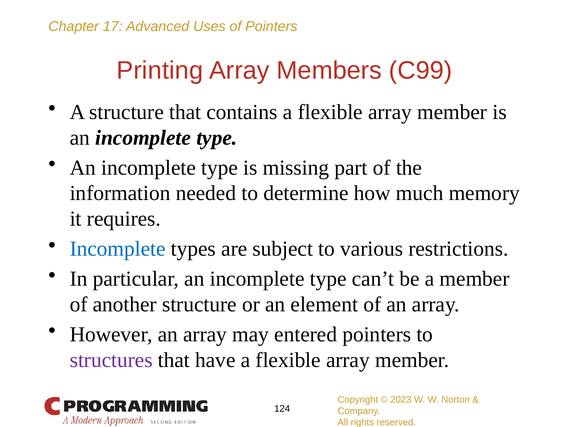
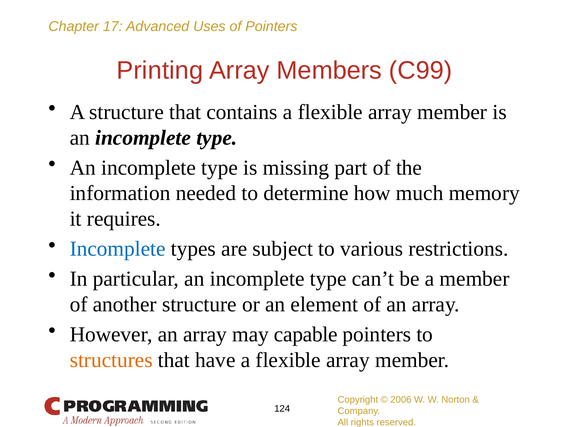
entered: entered -> capable
structures colour: purple -> orange
2023: 2023 -> 2006
